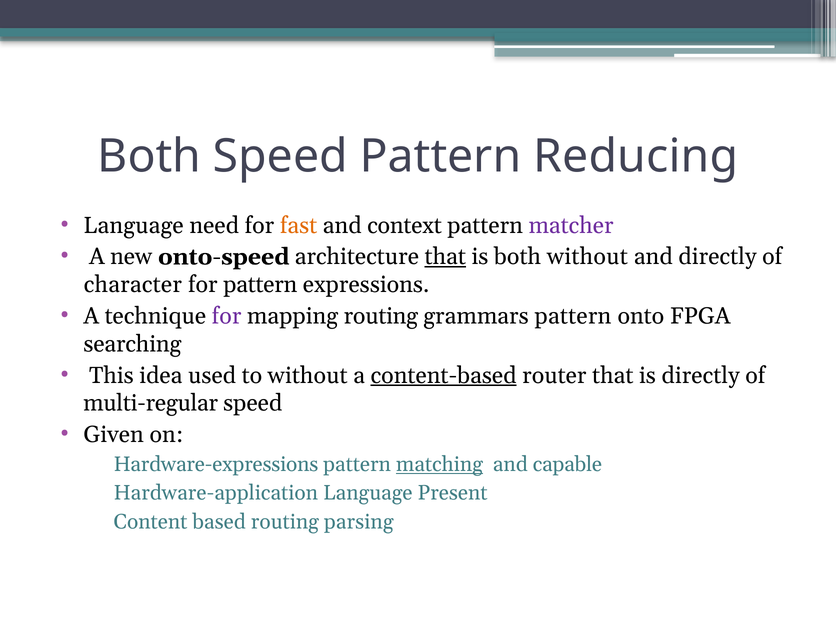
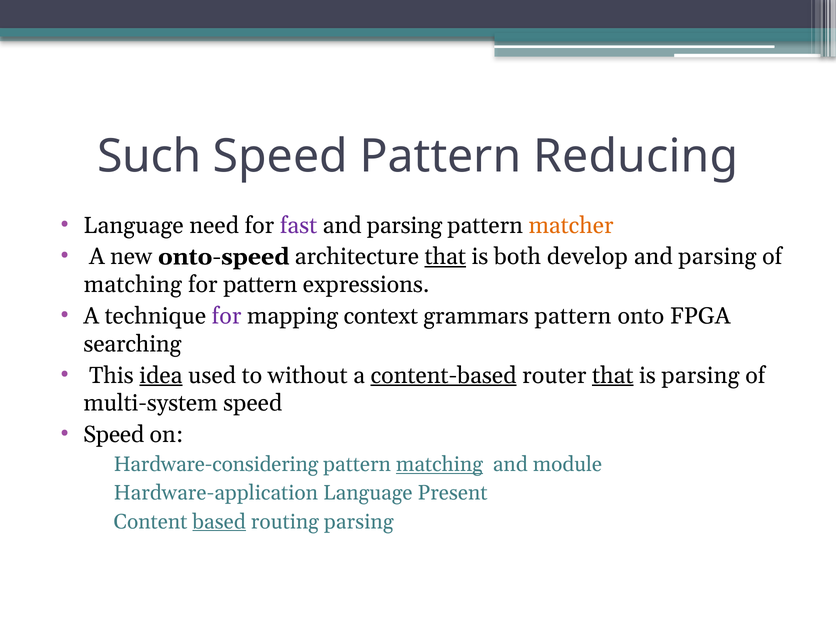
Both at (149, 156): Both -> Such
fast colour: orange -> purple
context at (405, 225): context -> parsing
matcher colour: purple -> orange
both without: without -> develop
directly at (717, 257): directly -> parsing
character at (133, 285): character -> matching
mapping routing: routing -> context
idea underline: none -> present
that at (613, 375) underline: none -> present
is directly: directly -> parsing
multi-regular: multi-regular -> multi-system
Given at (114, 435): Given -> Speed
Hardware-expressions: Hardware-expressions -> Hardware-considering
capable: capable -> module
based underline: none -> present
